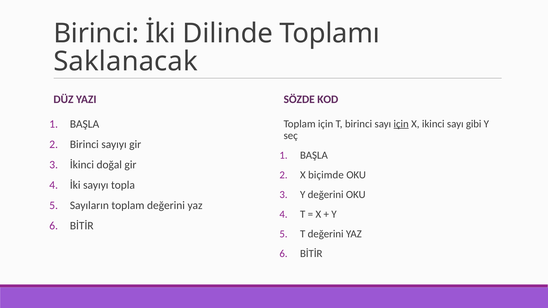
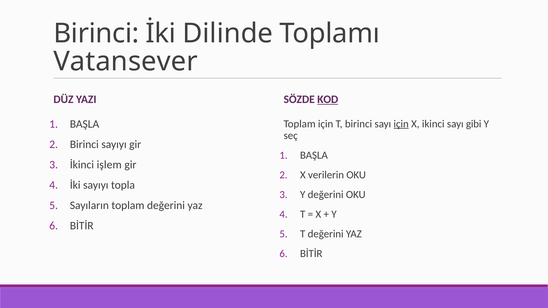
Saklanacak: Saklanacak -> Vatansever
KOD underline: none -> present
doğal: doğal -> işlem
biçimde: biçimde -> verilerin
